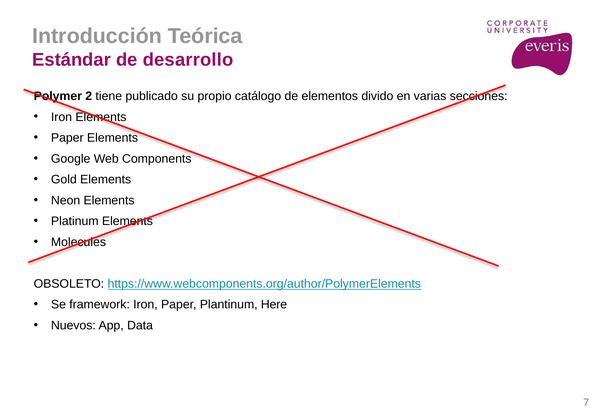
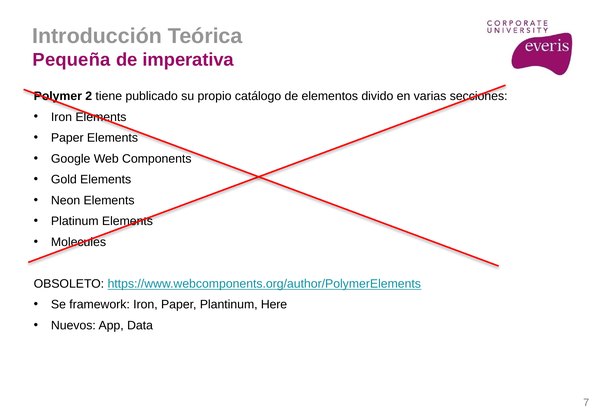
Estándar: Estándar -> Pequeña
desarrollo: desarrollo -> imperativa
